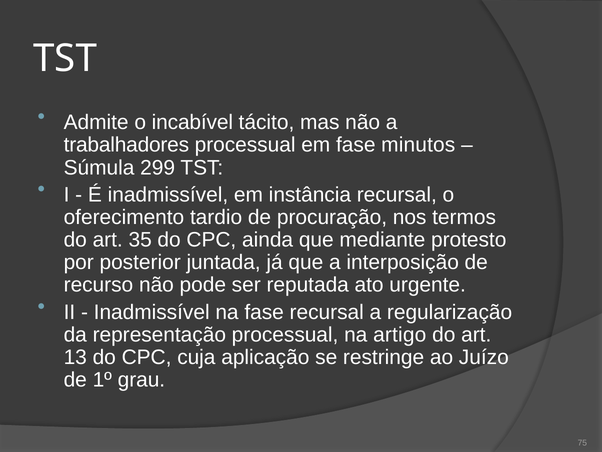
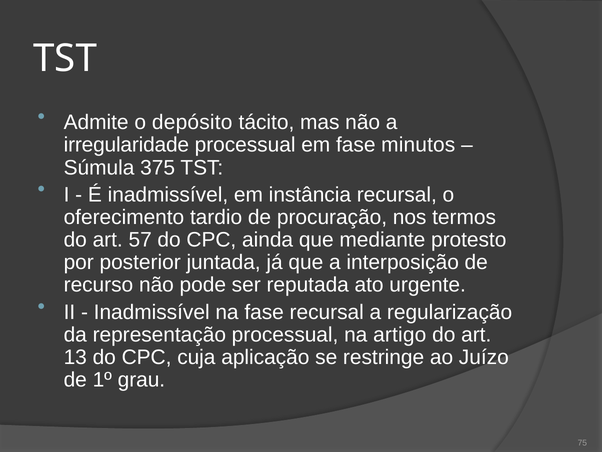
incabível: incabível -> depósito
trabalhadores: trabalhadores -> irregularidade
299: 299 -> 375
35: 35 -> 57
